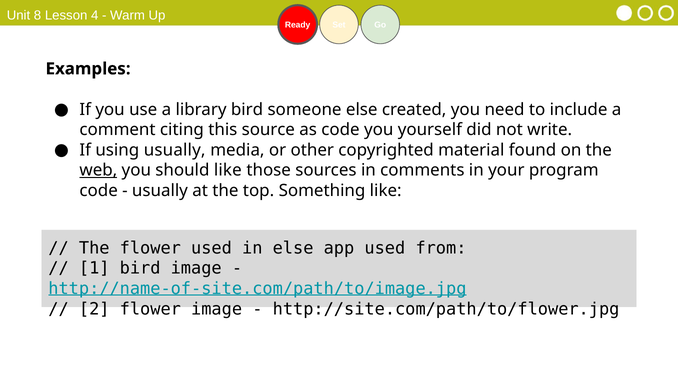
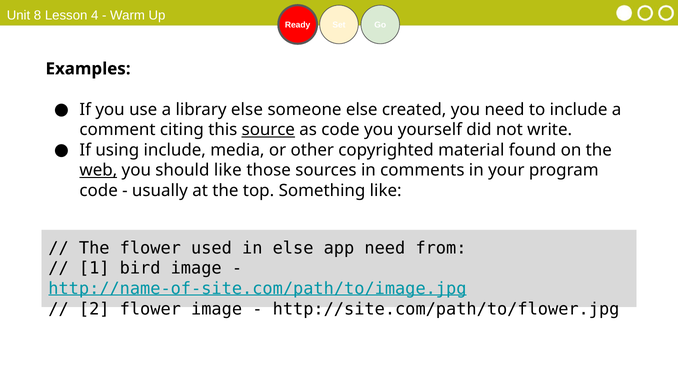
library bird: bird -> else
source underline: none -> present
using usually: usually -> include
app used: used -> need
